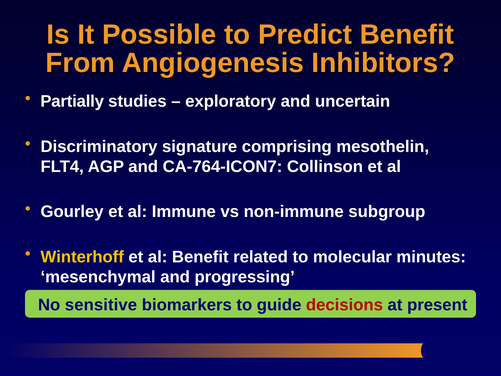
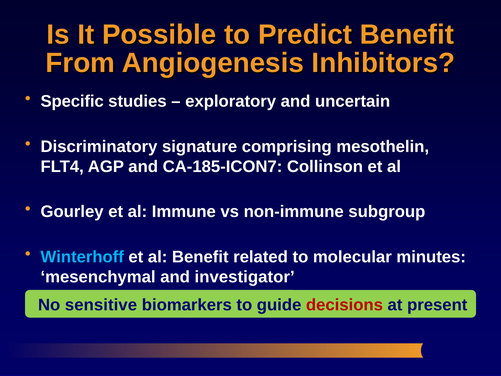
Partially: Partially -> Specific
CA-764-ICON7: CA-764-ICON7 -> CA-185-ICON7
Winterhoff colour: yellow -> light blue
progressing: progressing -> investigator
